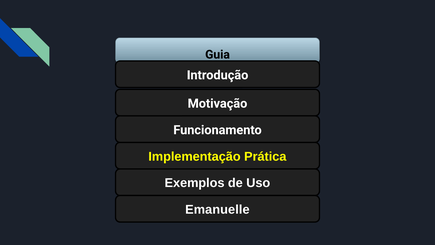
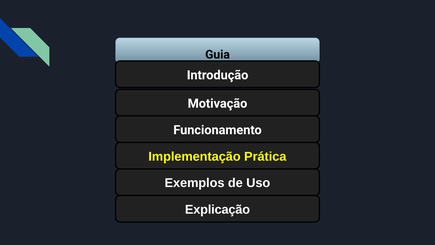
Emanuelle: Emanuelle -> Explicação
